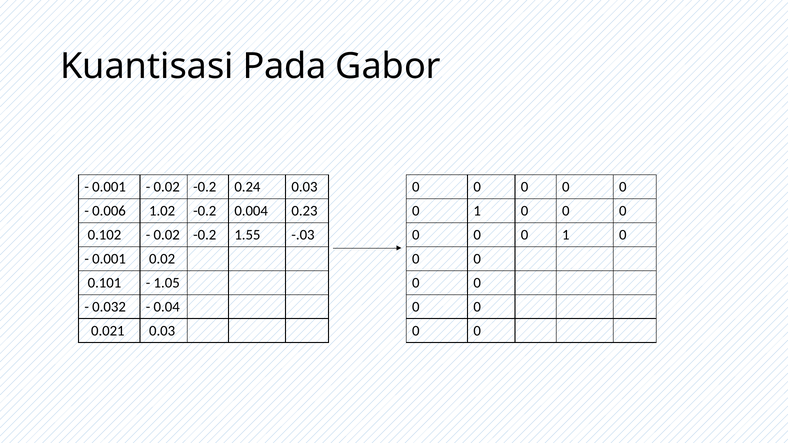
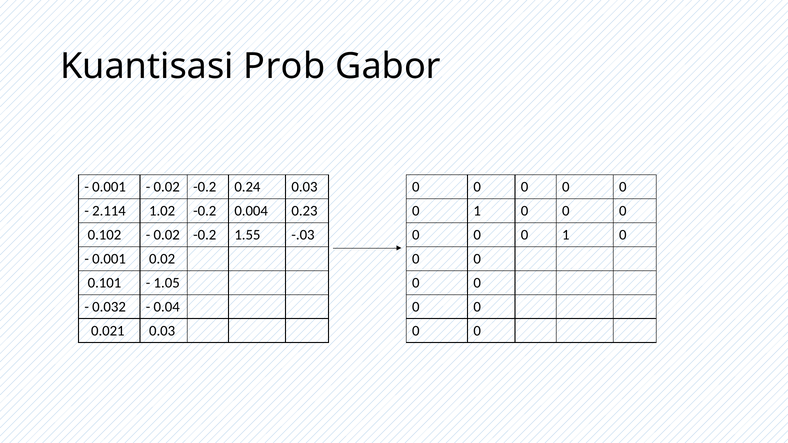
Pada: Pada -> Prob
0.006: 0.006 -> 2.114
